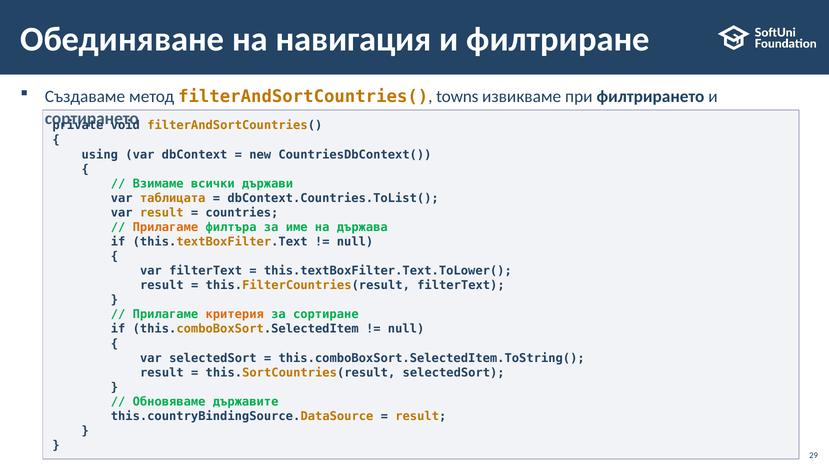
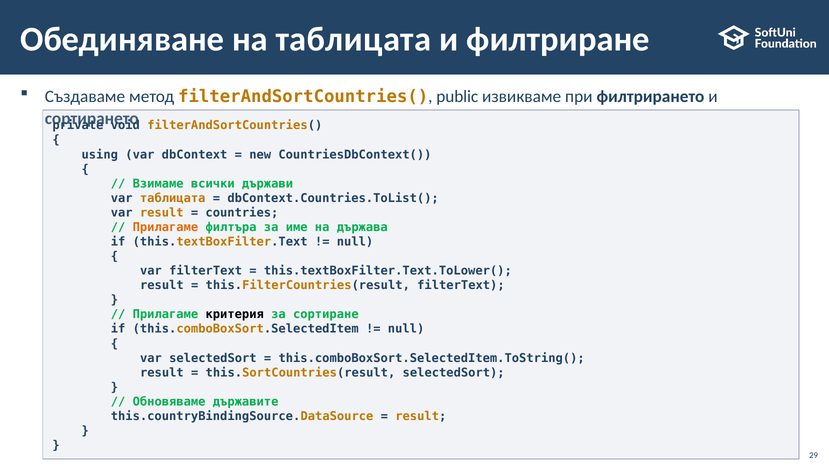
на навигация: навигация -> таблицата
towns: towns -> public
критерия colour: orange -> black
